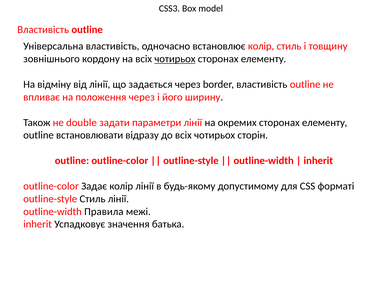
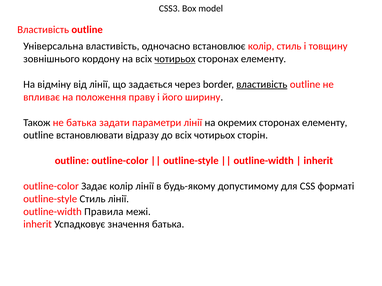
властивість at (262, 85) underline: none -> present
положення через: через -> праву
не double: double -> батька
